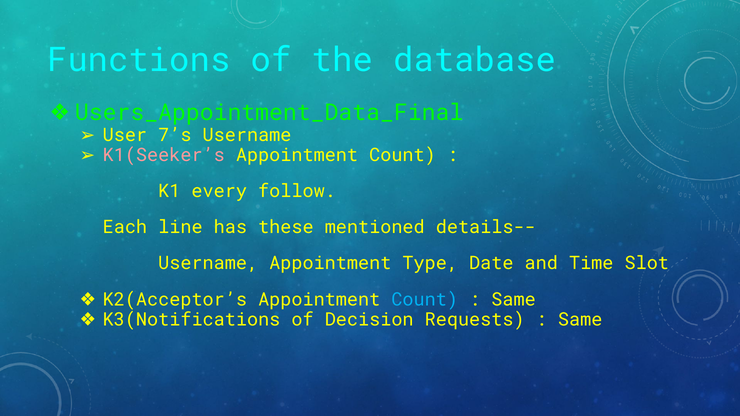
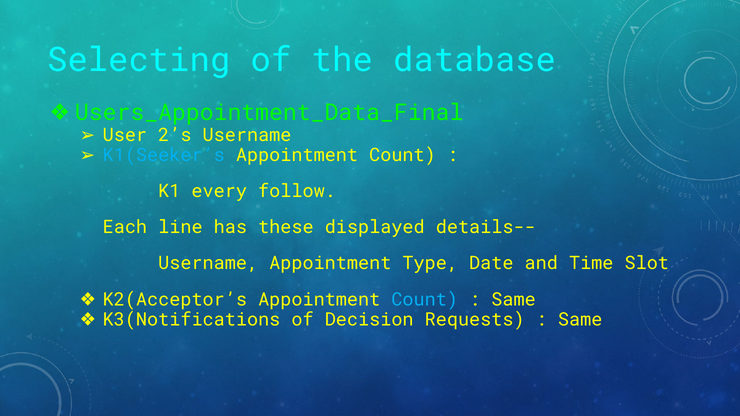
Functions: Functions -> Selecting
7’s: 7’s -> 2’s
K1(Seeker’s colour: pink -> light blue
mentioned: mentioned -> displayed
